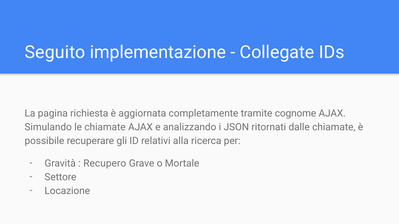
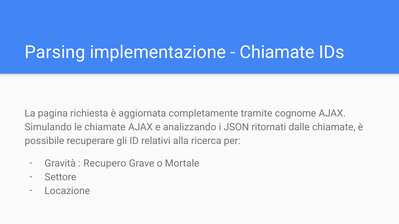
Seguito: Seguito -> Parsing
Collegate at (277, 52): Collegate -> Chiamate
